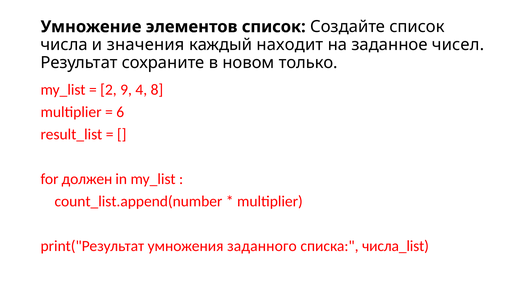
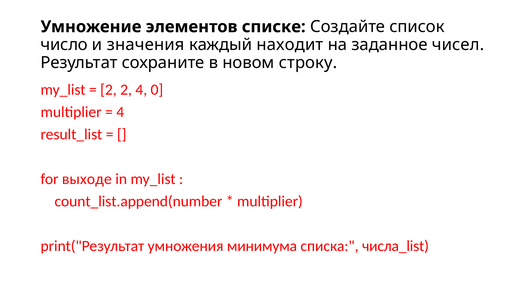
элементов список: список -> списке
числа: числа -> число
только: только -> строку
2 9: 9 -> 2
8: 8 -> 0
6 at (120, 112): 6 -> 4
должен: должен -> выходе
заданного: заданного -> минимума
